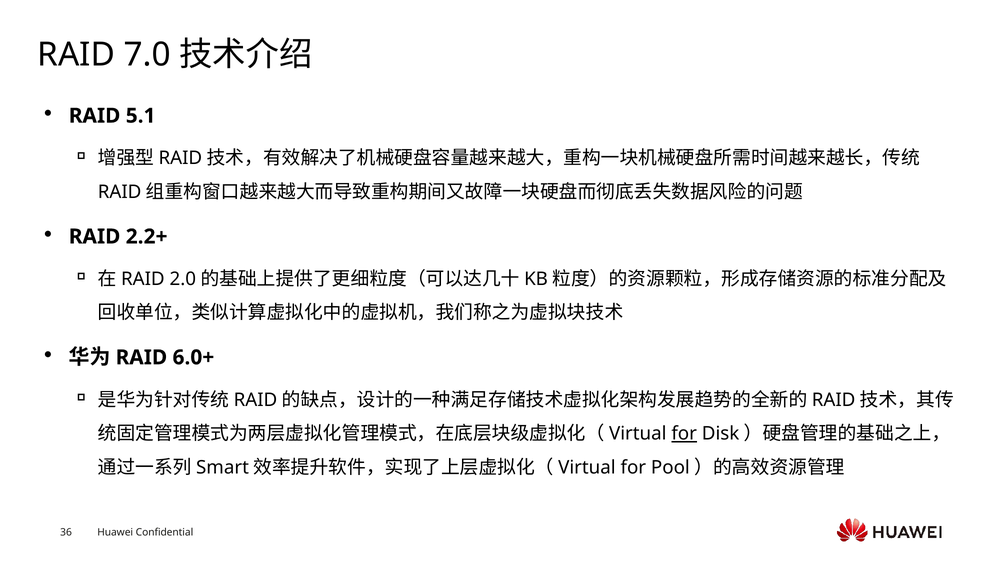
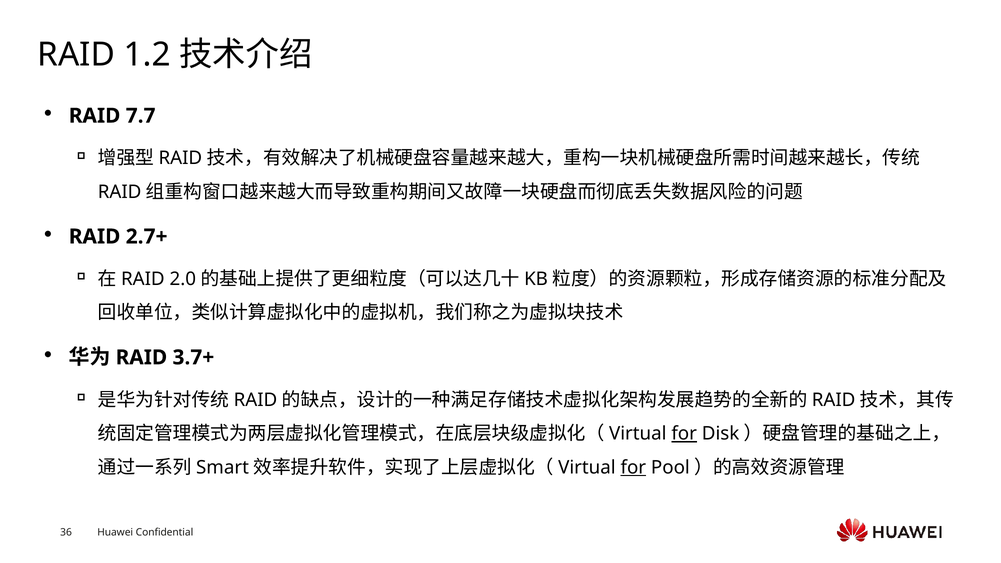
7.0: 7.0 -> 1.2
5.1: 5.1 -> 7.7
2.2+: 2.2+ -> 2.7+
6.0+: 6.0+ -> 3.7+
for at (633, 467) underline: none -> present
